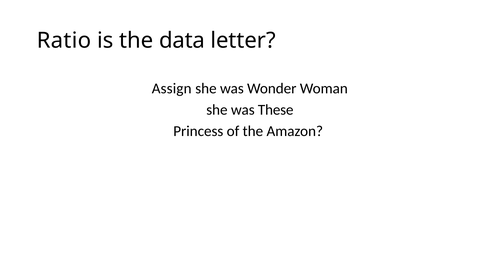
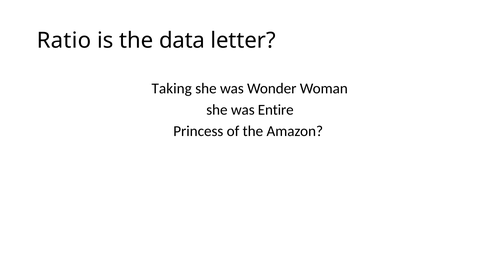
Assign: Assign -> Taking
These: These -> Entire
